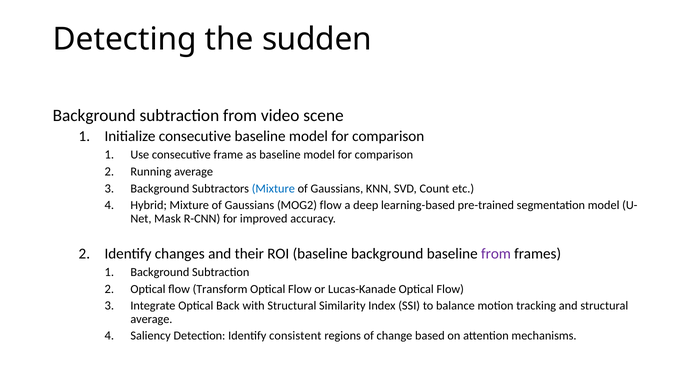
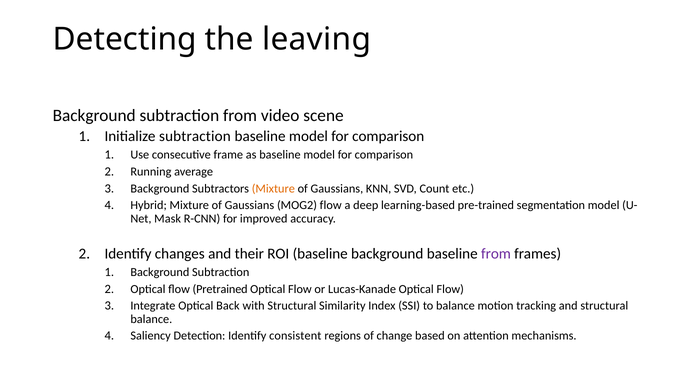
sudden: sudden -> leaving
Initialize consecutive: consecutive -> subtraction
Mixture at (273, 188) colour: blue -> orange
Transform: Transform -> Pretrained
average at (151, 319): average -> balance
